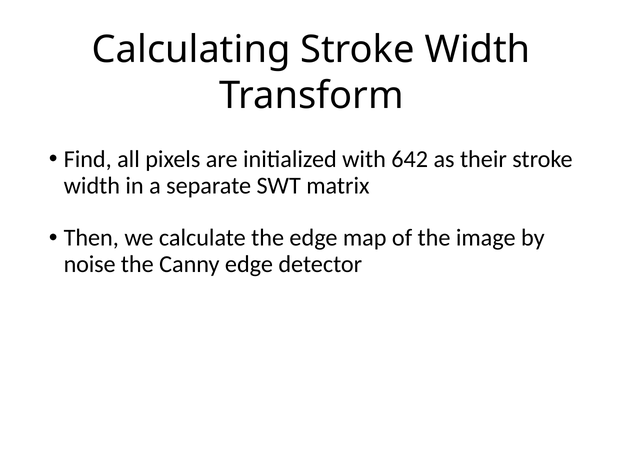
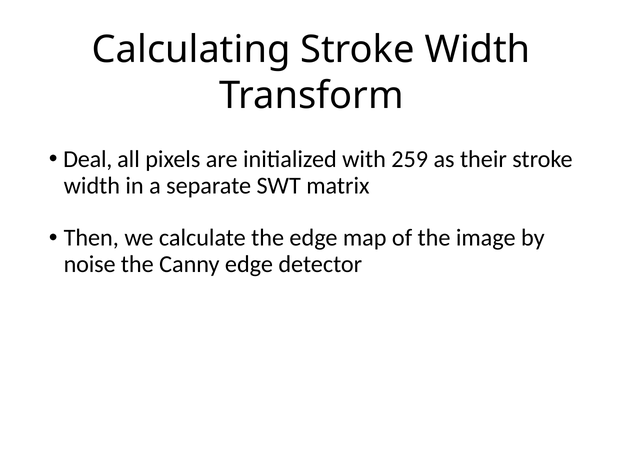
Find: Find -> Deal
642: 642 -> 259
